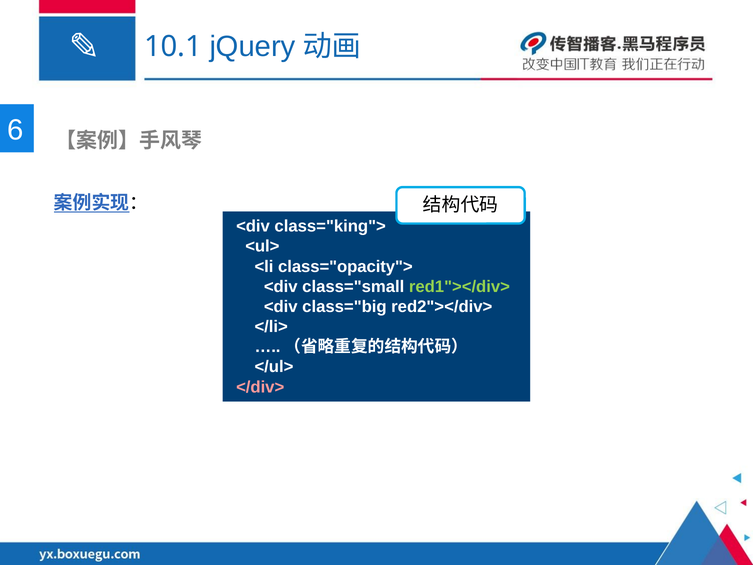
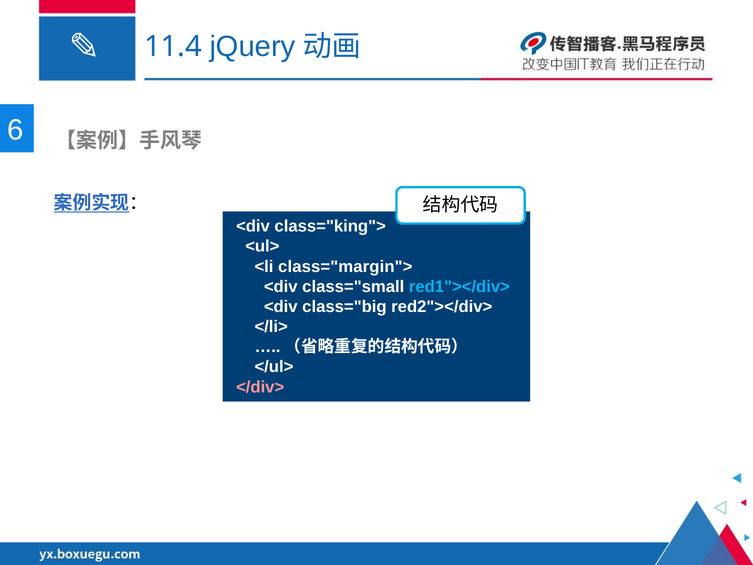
10.1: 10.1 -> 11.4
class="opacity">: class="opacity"> -> class="margin">
red1"></div> colour: light green -> light blue
